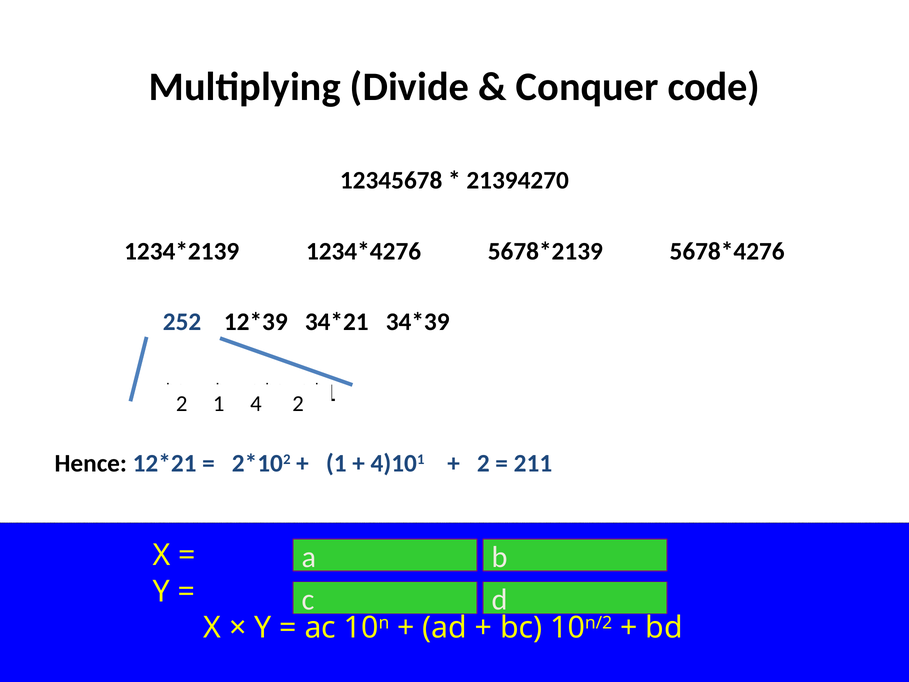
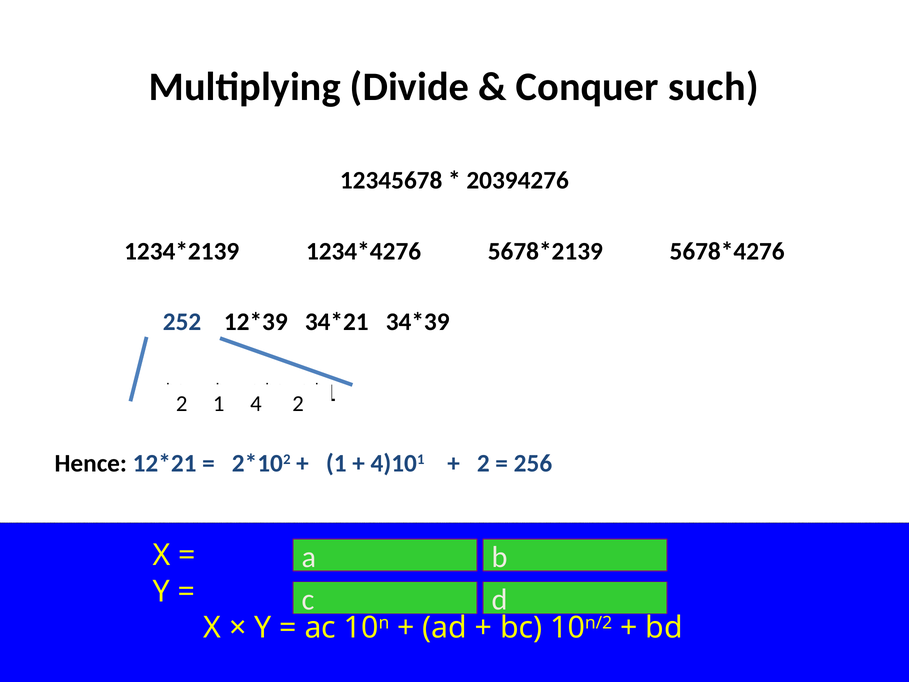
code: code -> such
21394270: 21394270 -> 20394276
211: 211 -> 256
